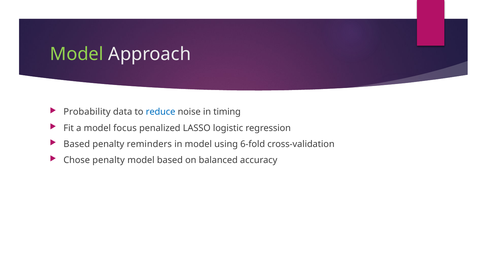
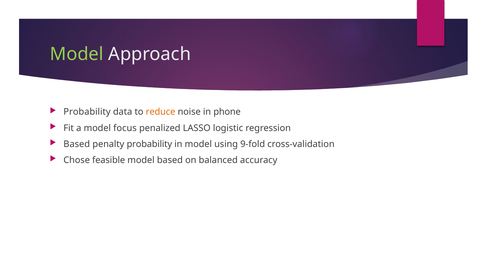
reduce colour: blue -> orange
timing: timing -> phone
penalty reminders: reminders -> probability
6-fold: 6-fold -> 9-fold
Chose penalty: penalty -> feasible
